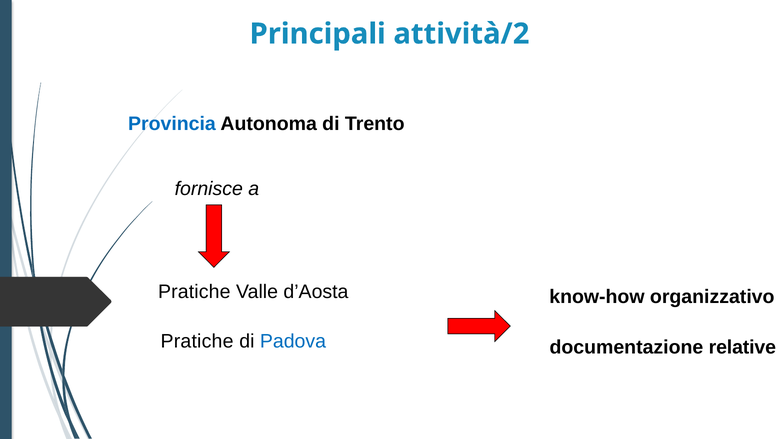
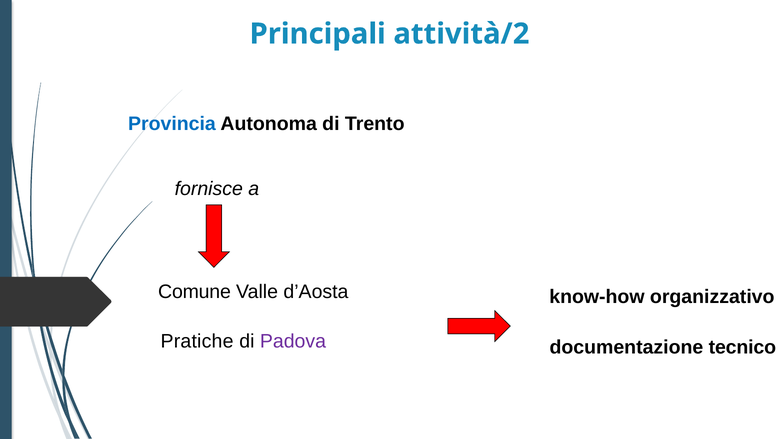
Pratiche at (194, 292): Pratiche -> Comune
Padova colour: blue -> purple
relative: relative -> tecnico
